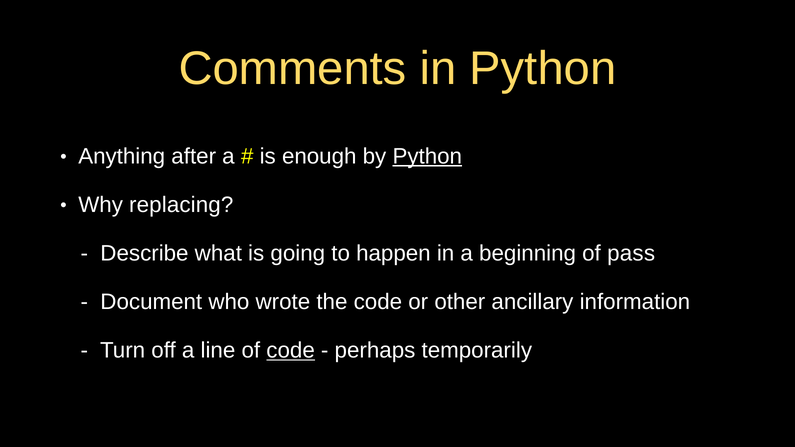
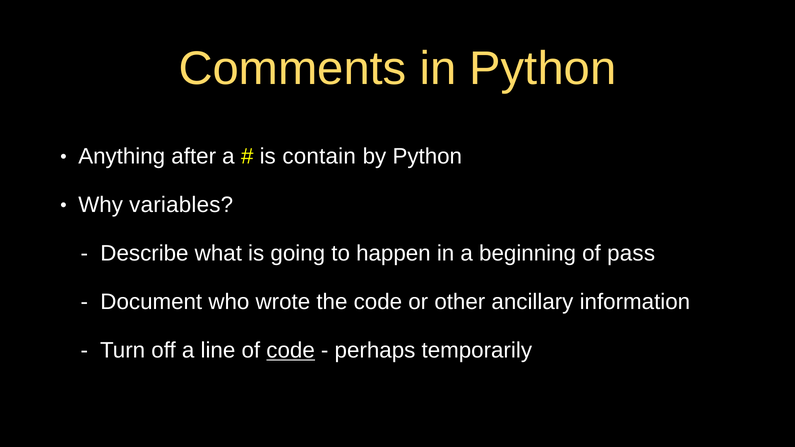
enough: enough -> contain
Python at (427, 156) underline: present -> none
replacing: replacing -> variables
